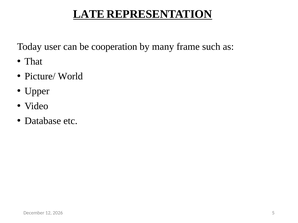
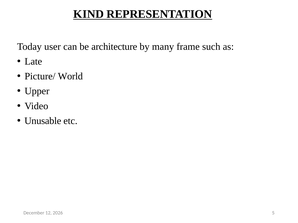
LATE: LATE -> KIND
cooperation: cooperation -> architecture
That: That -> Late
Database: Database -> Unusable
